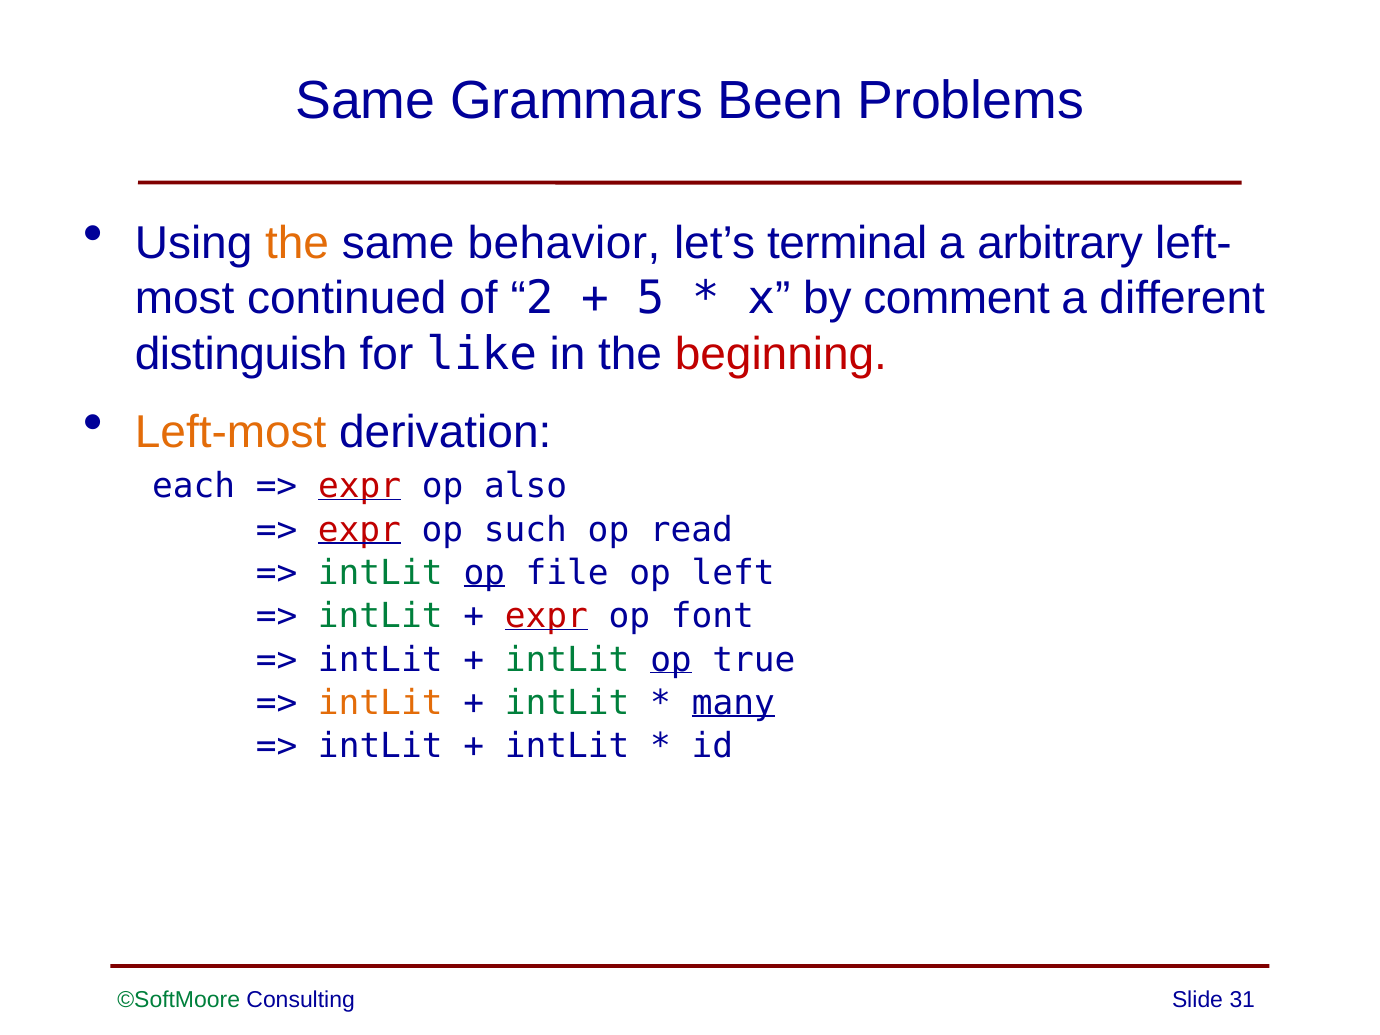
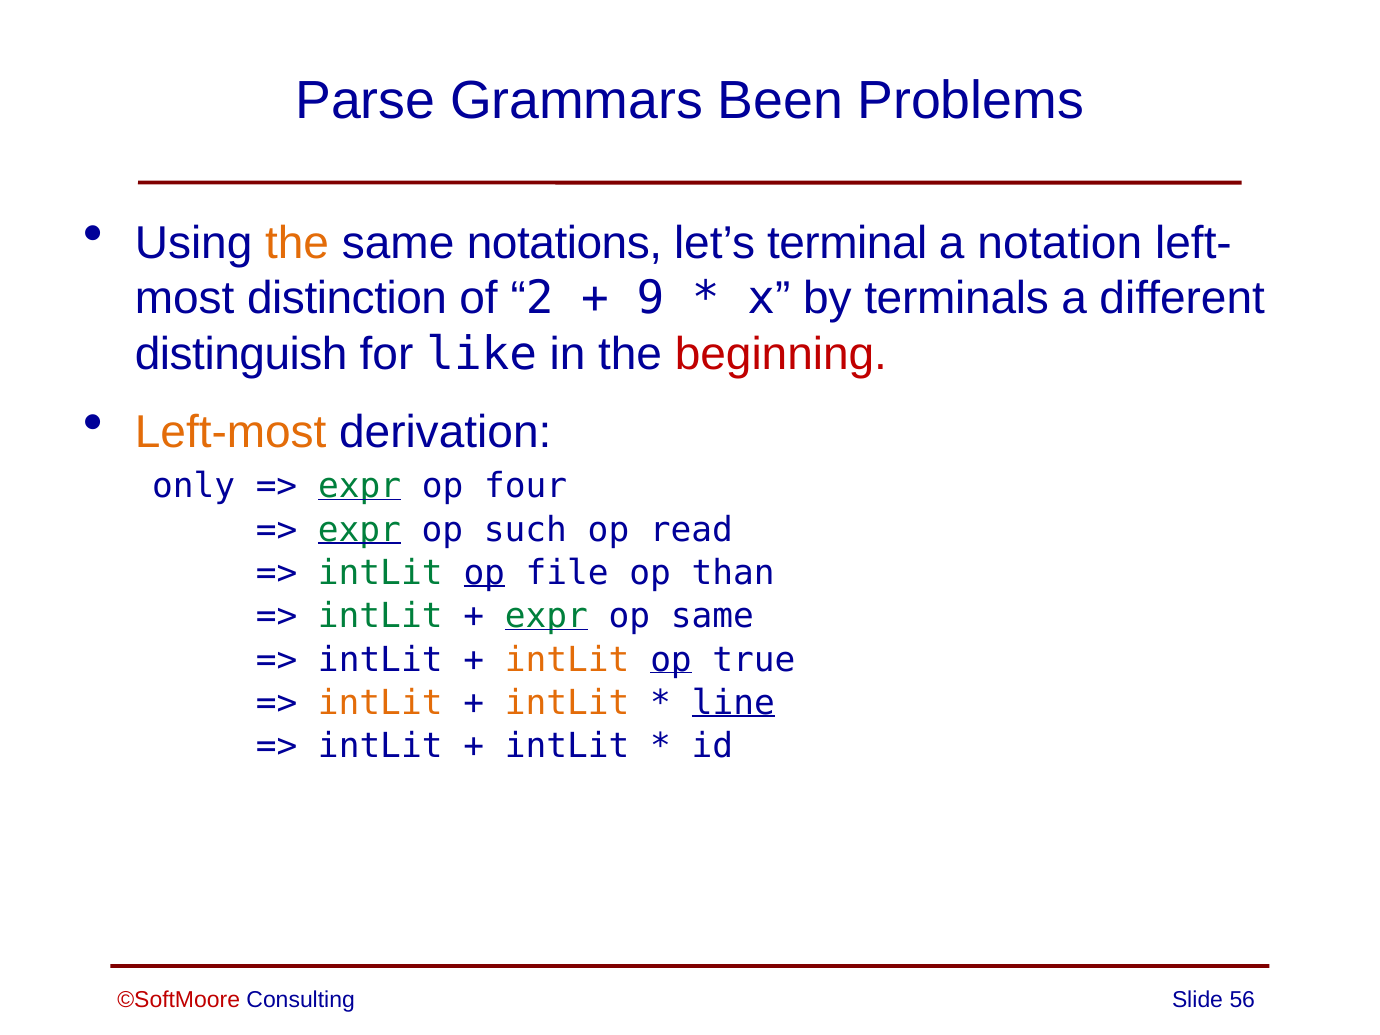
Same at (365, 100): Same -> Parse
behavior: behavior -> notations
arbitrary: arbitrary -> notation
continued: continued -> distinction
5: 5 -> 9
comment: comment -> terminals
each: each -> only
expr at (360, 487) colour: red -> green
also: also -> four
expr at (359, 530) colour: red -> green
left: left -> than
expr at (546, 616) colour: red -> green
op font: font -> same
intLit at (567, 660) colour: green -> orange
intLit at (567, 703) colour: green -> orange
many: many -> line
©SoftMoore colour: green -> red
31: 31 -> 56
